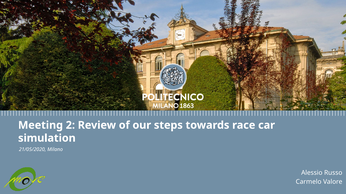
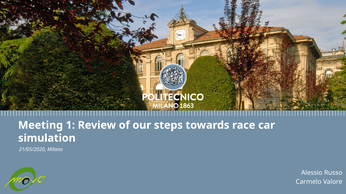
2: 2 -> 1
